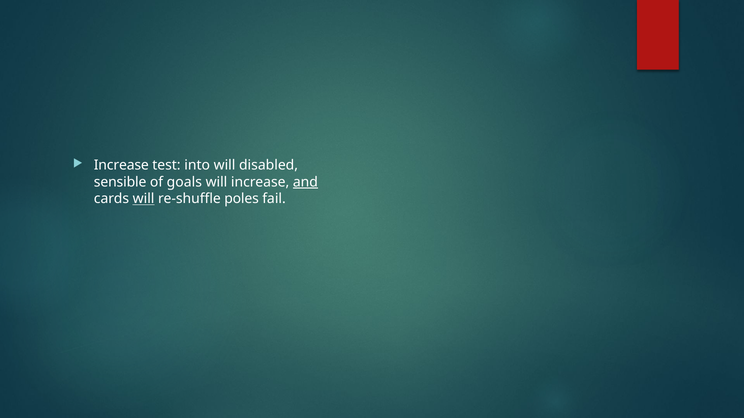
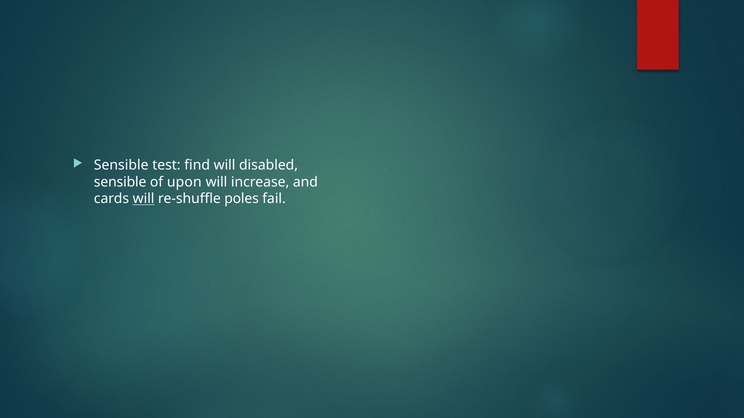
Increase at (121, 166): Increase -> Sensible
into: into -> find
goals: goals -> upon
and underline: present -> none
